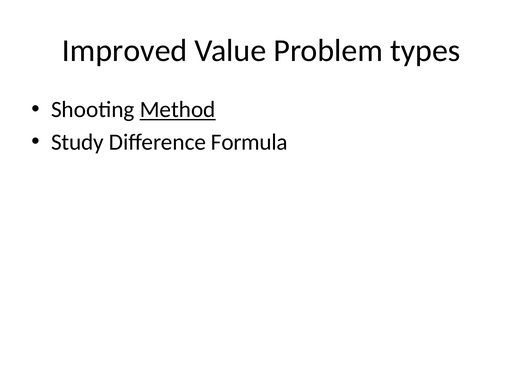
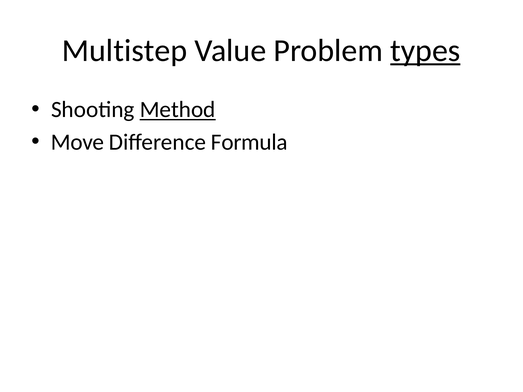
Improved: Improved -> Multistep
types underline: none -> present
Study: Study -> Move
